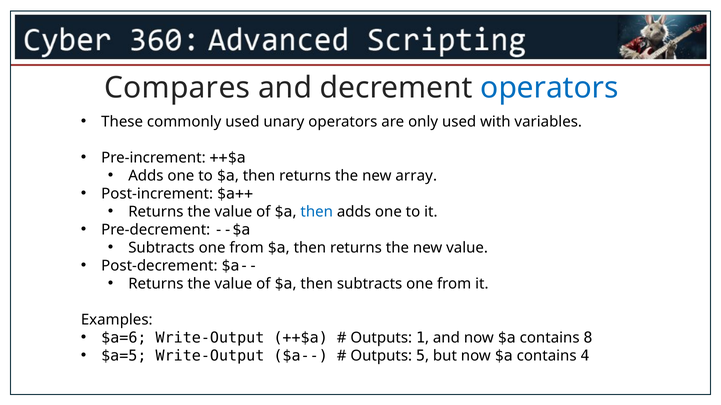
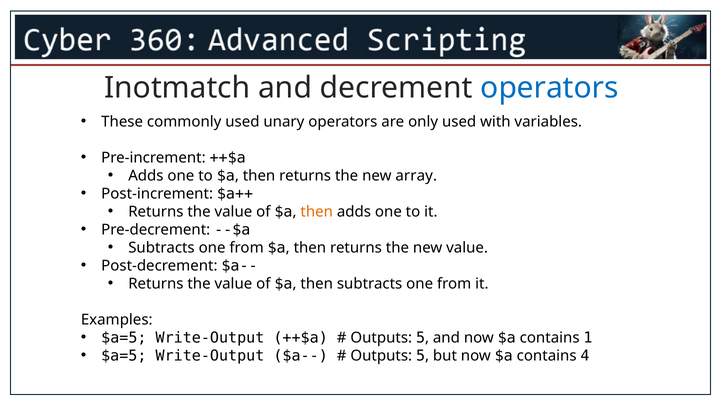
Compares: Compares -> Inotmatch
then at (317, 212) colour: blue -> orange
$a=6 at (124, 338): $a=6 -> $a=5
1 at (421, 338): 1 -> 5
8: 8 -> 1
